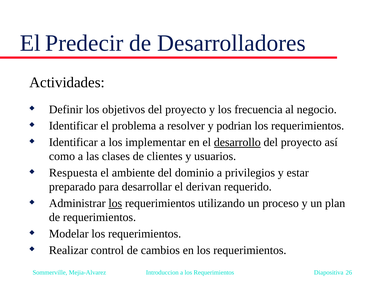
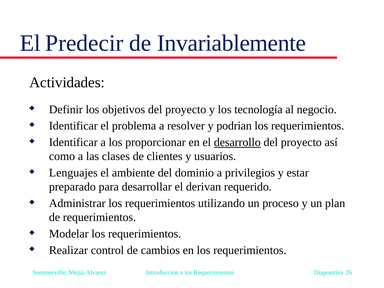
Desarrolladores: Desarrolladores -> Invariablemente
frecuencia: frecuencia -> tecnología
implementar: implementar -> proporcionar
Respuesta: Respuesta -> Lenguajes
los at (115, 203) underline: present -> none
